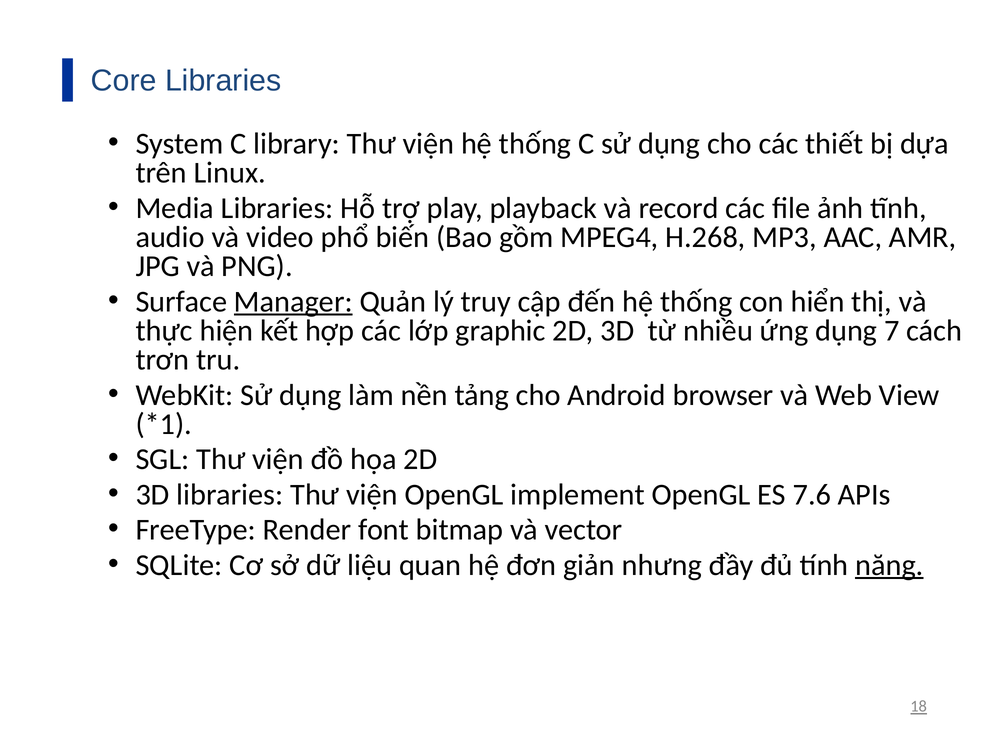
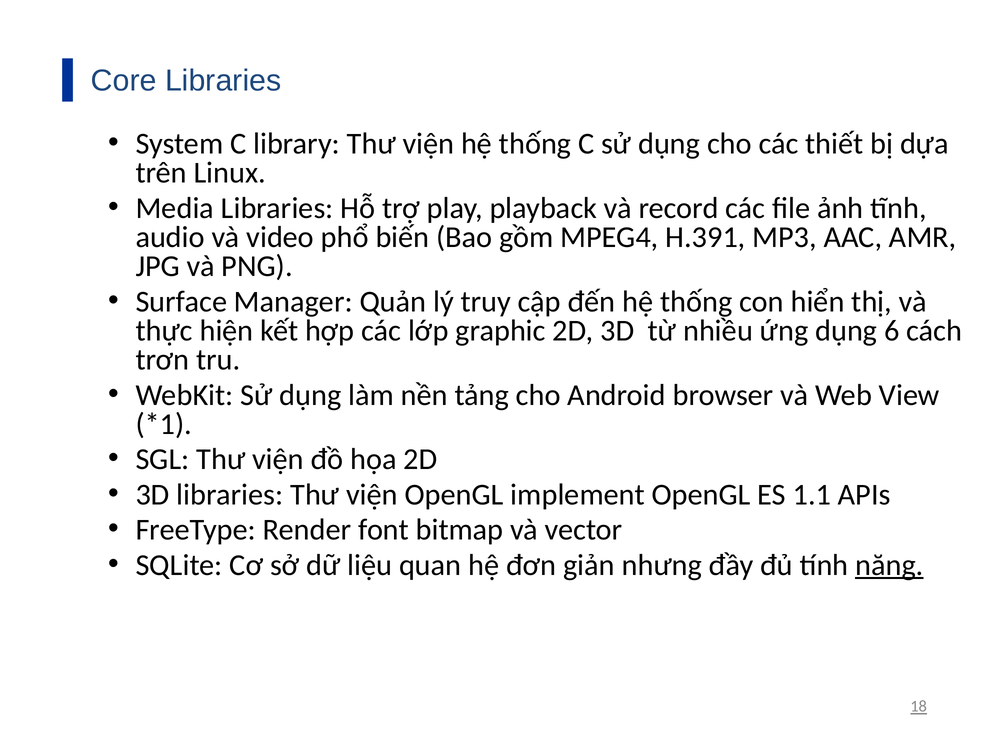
H.268: H.268 -> H.391
Manager underline: present -> none
7: 7 -> 6
7.6: 7.6 -> 1.1
